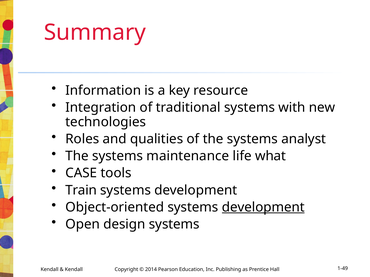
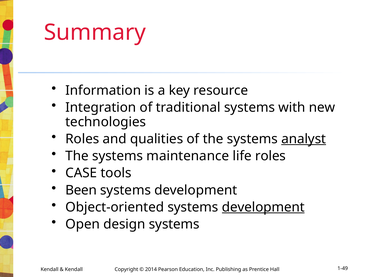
analyst underline: none -> present
life what: what -> roles
Train: Train -> Been
